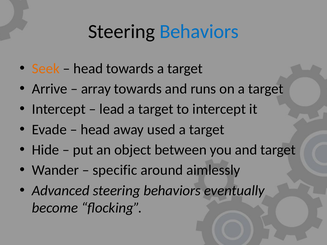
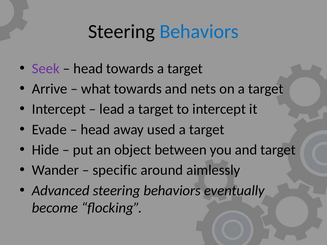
Seek colour: orange -> purple
array: array -> what
runs: runs -> nets
